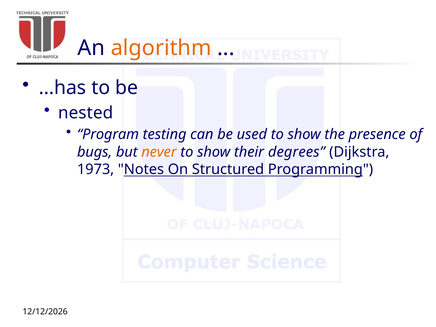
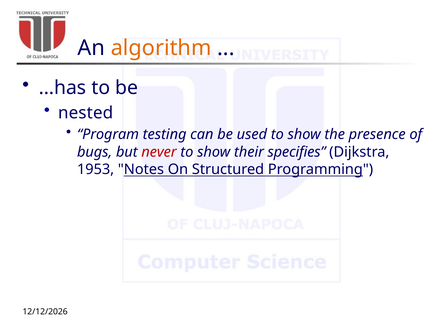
never colour: orange -> red
degrees: degrees -> specifies
1973: 1973 -> 1953
